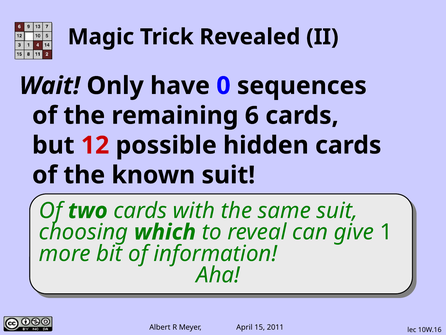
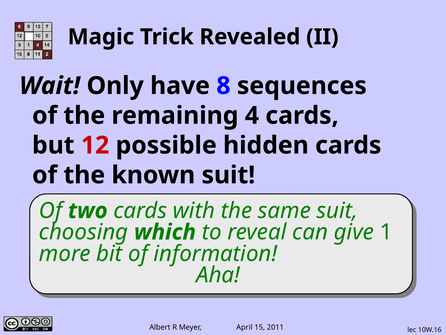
0: 0 -> 8
6: 6 -> 4
